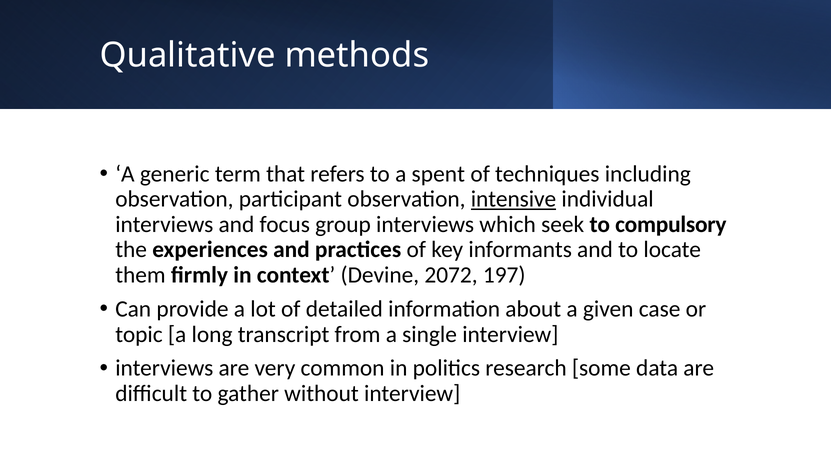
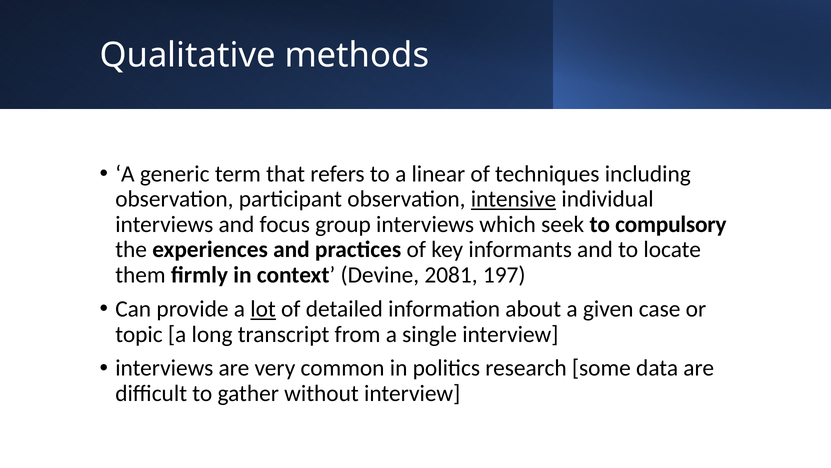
spent: spent -> linear
2072: 2072 -> 2081
lot underline: none -> present
